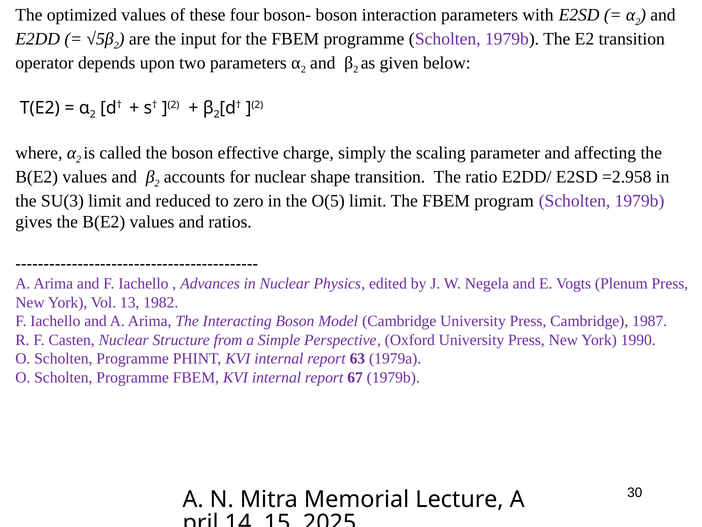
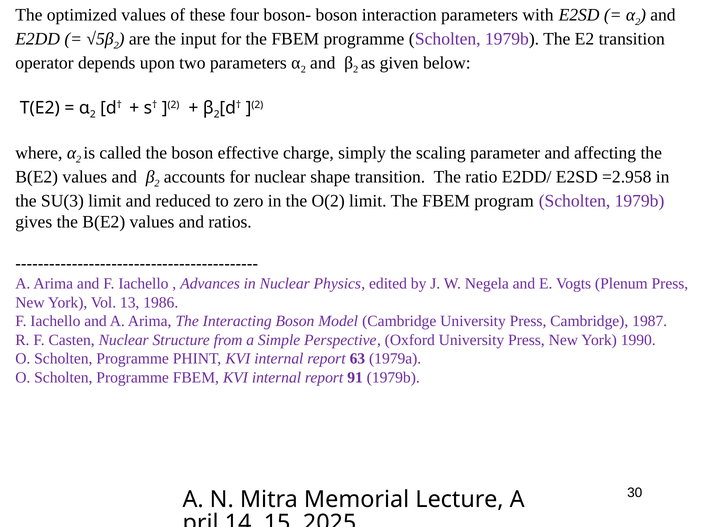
O(5: O(5 -> O(2
1982: 1982 -> 1986
67: 67 -> 91
